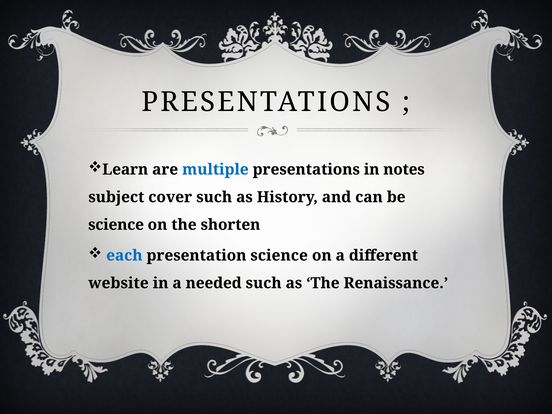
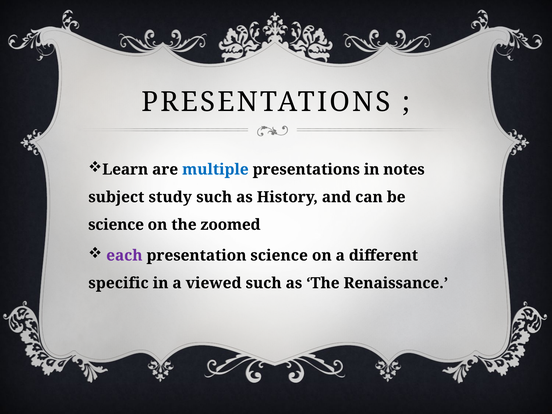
cover: cover -> study
shorten: shorten -> zoomed
each colour: blue -> purple
website: website -> specific
needed: needed -> viewed
